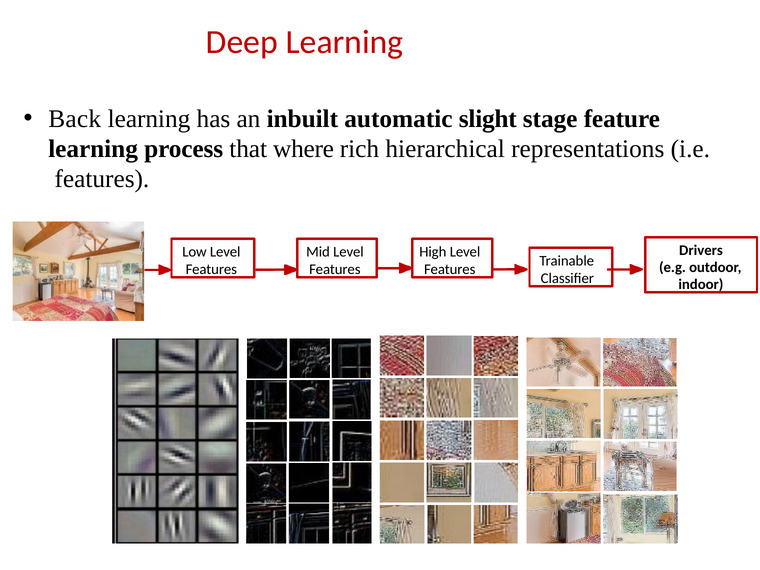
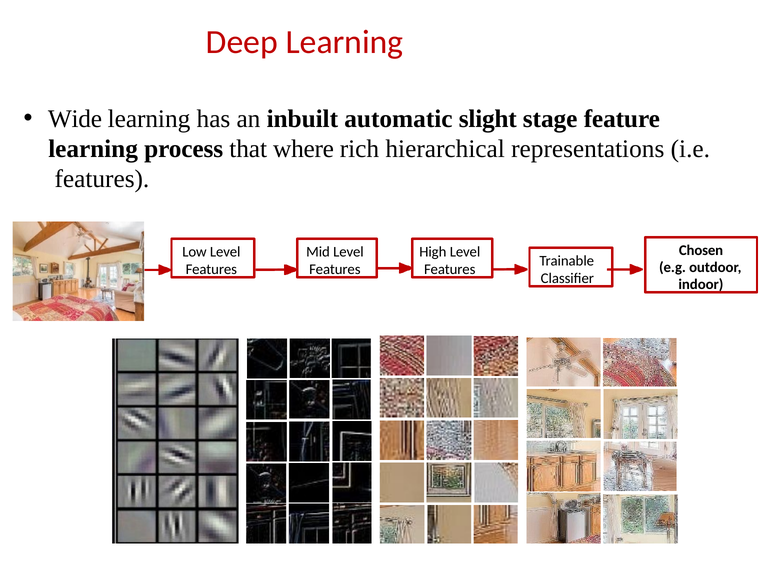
Back: Back -> Wide
Drivers: Drivers -> Chosen
